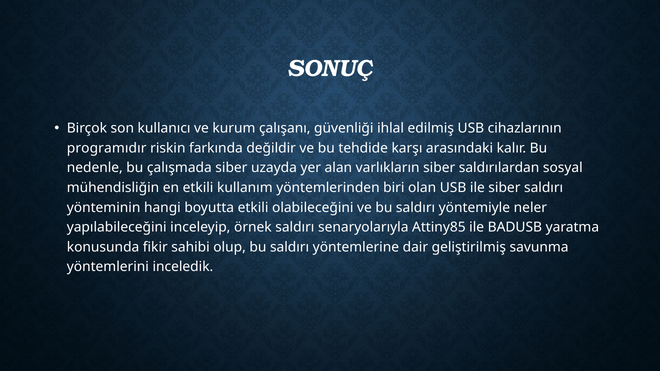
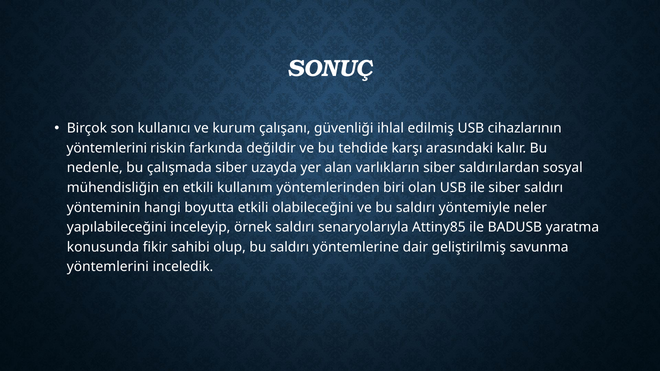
programıdır at (107, 148): programıdır -> yöntemlerini
